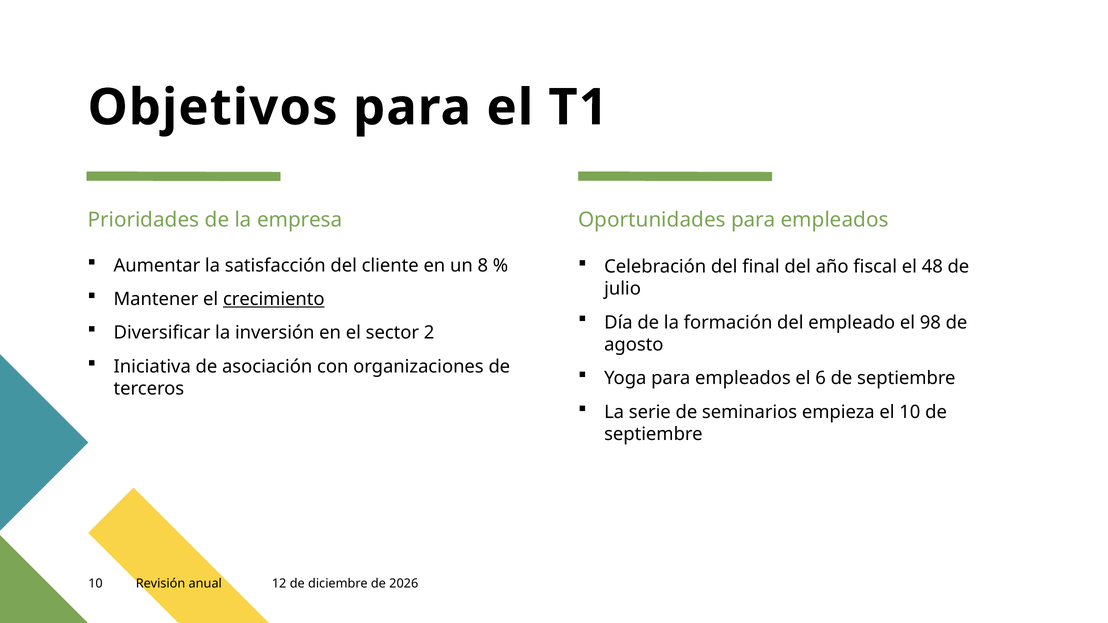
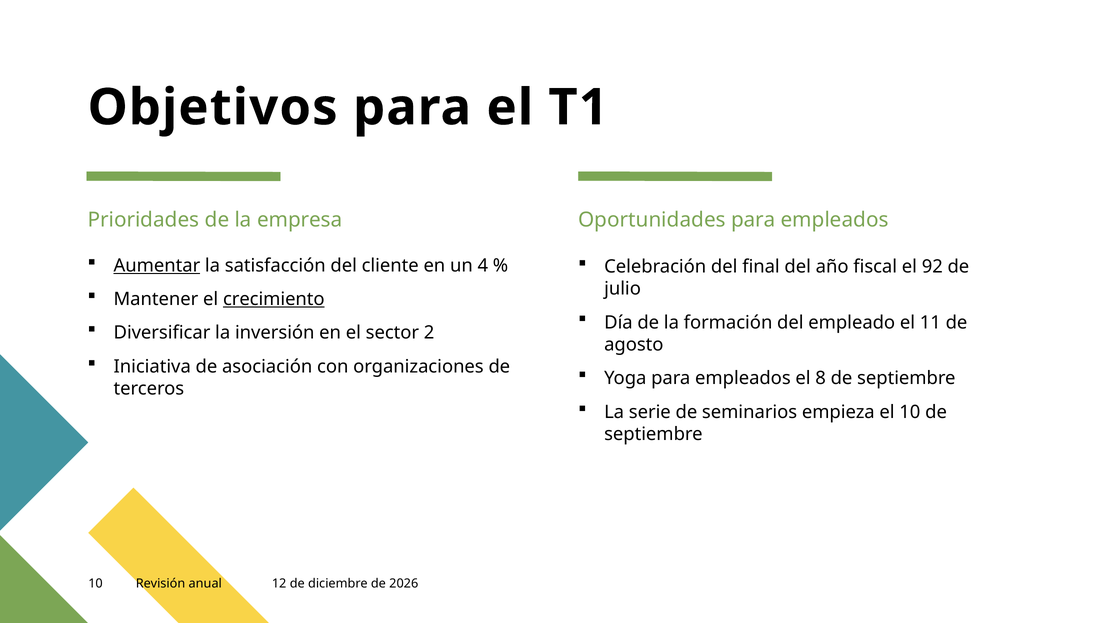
Aumentar underline: none -> present
8: 8 -> 4
48: 48 -> 92
98: 98 -> 11
6: 6 -> 8
